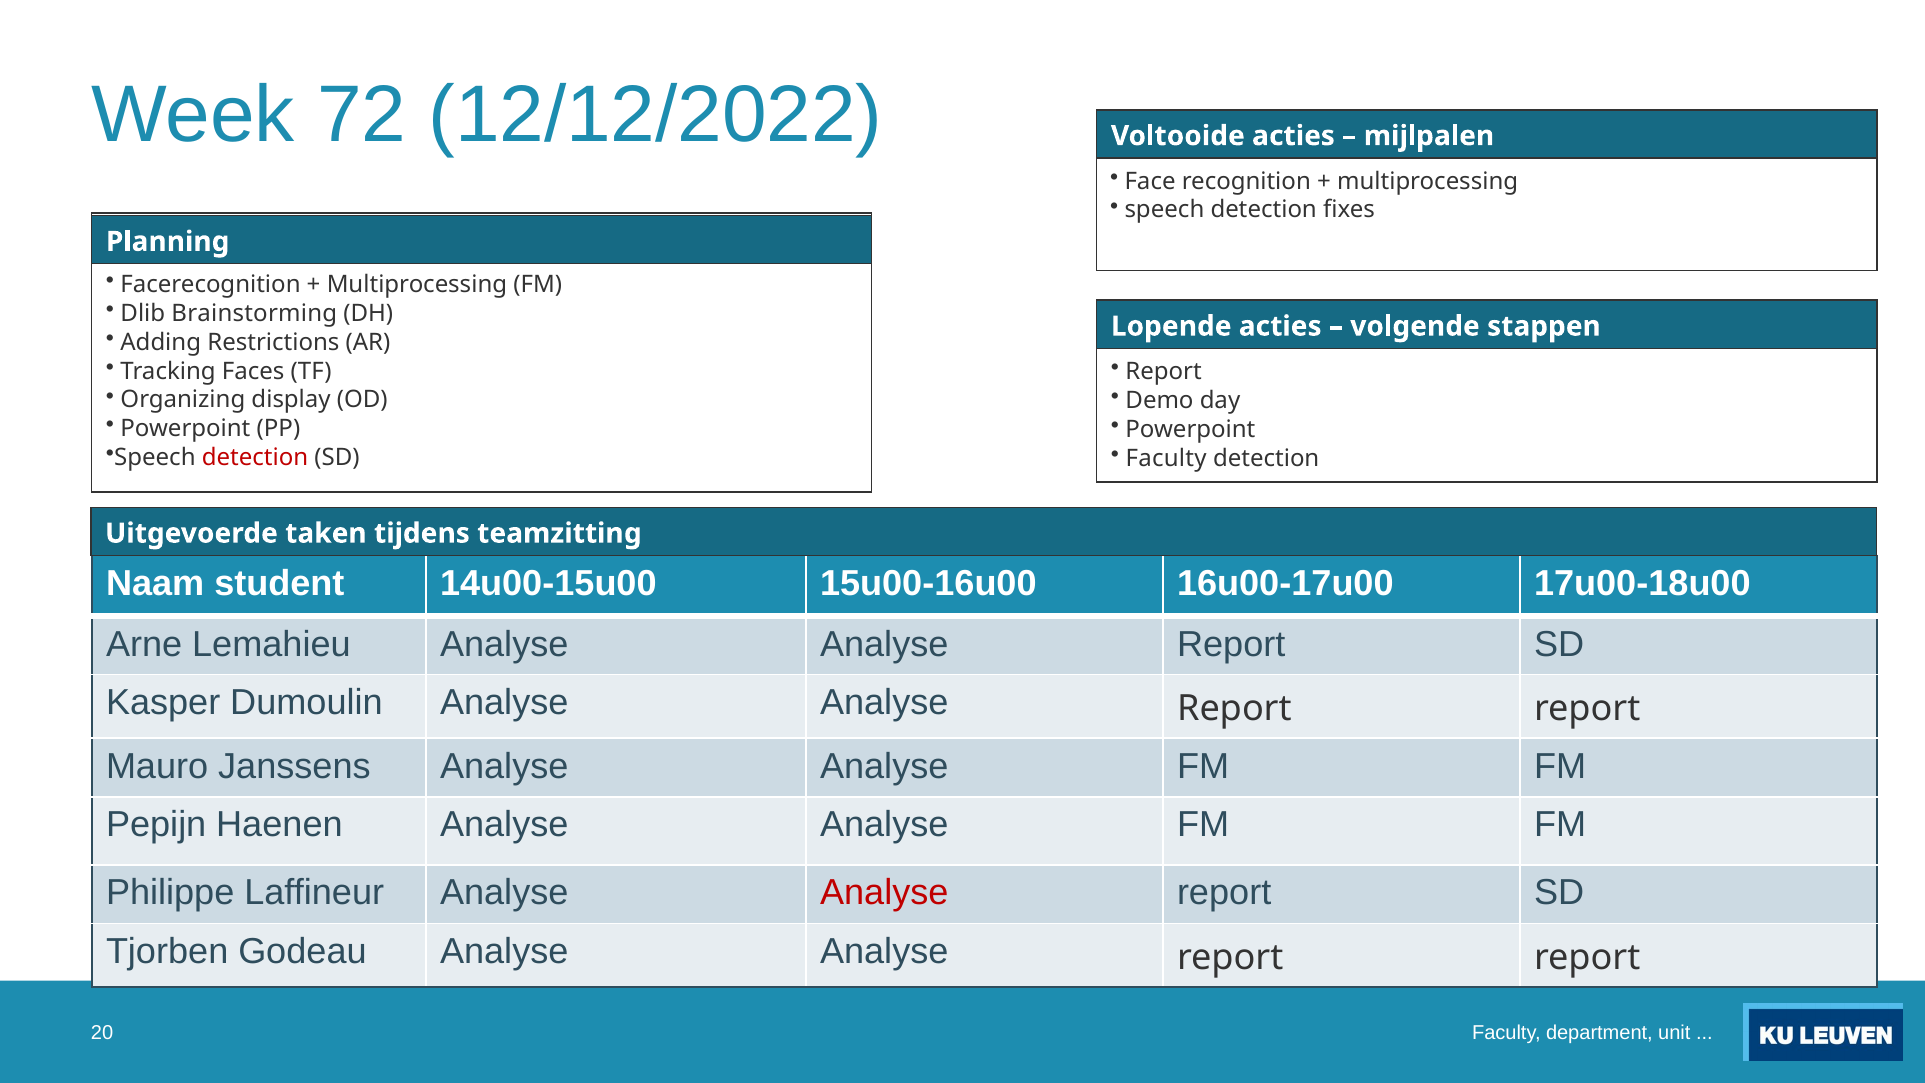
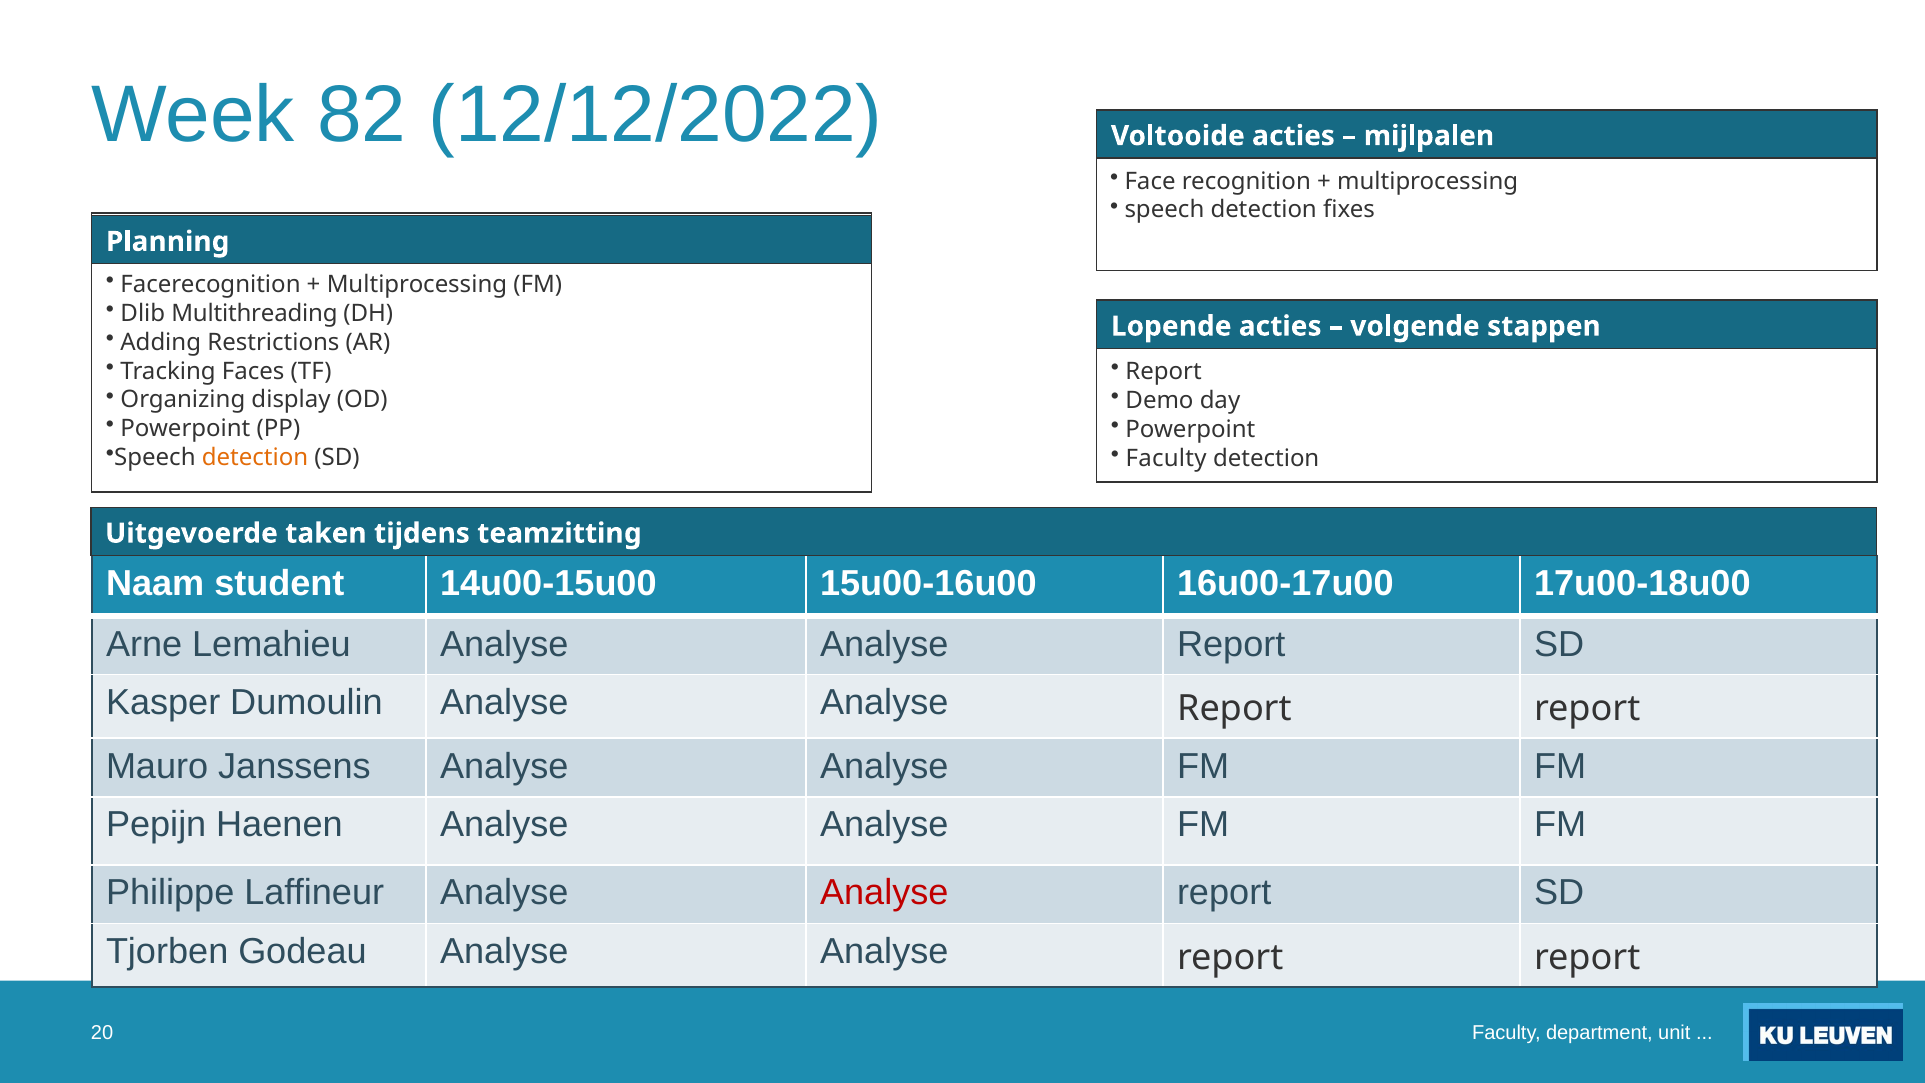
72: 72 -> 82
Brainstorming: Brainstorming -> Multithreading
detection at (255, 458) colour: red -> orange
